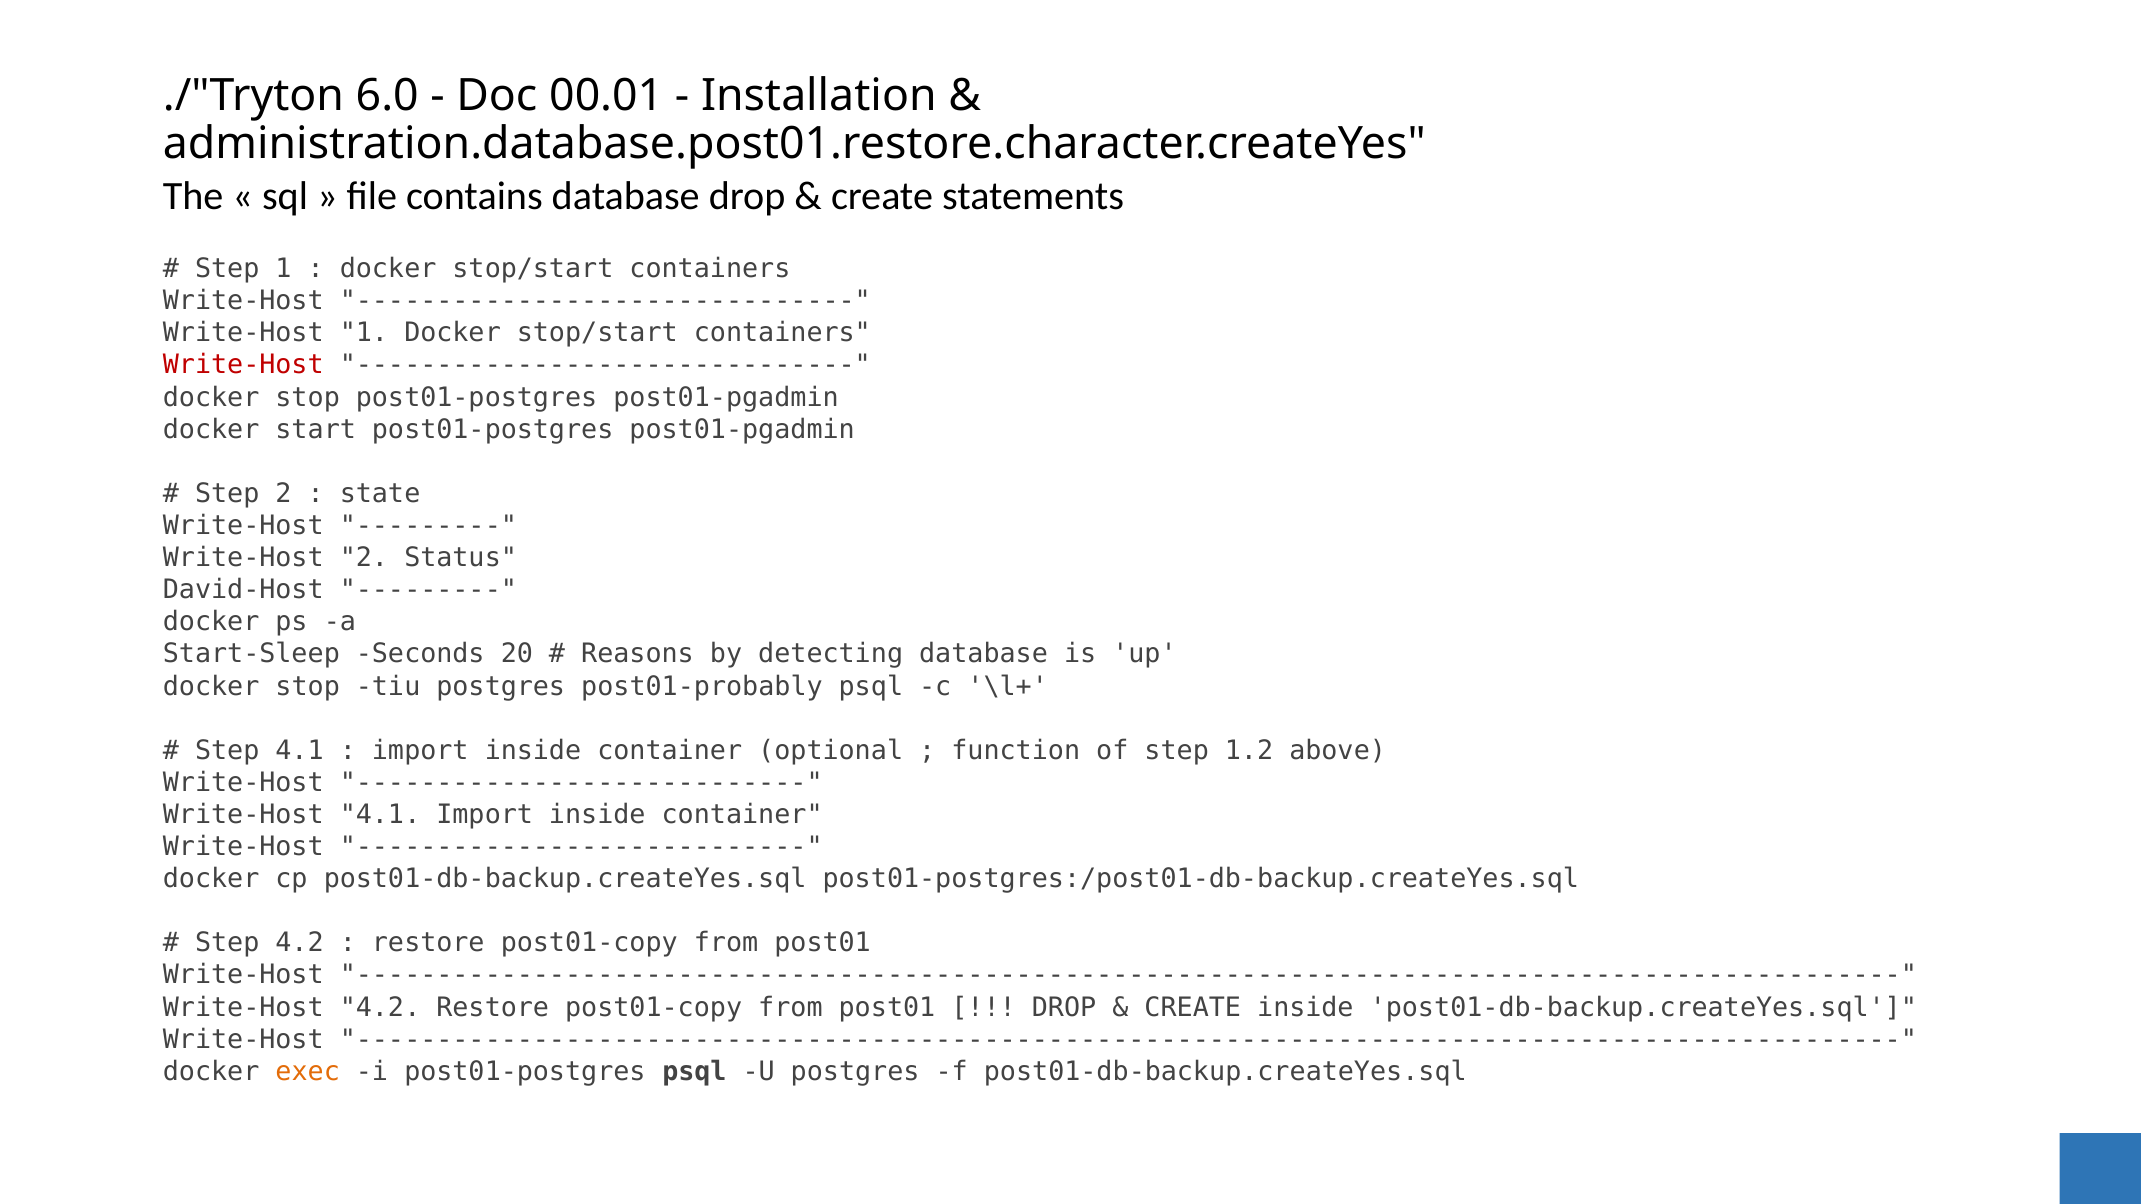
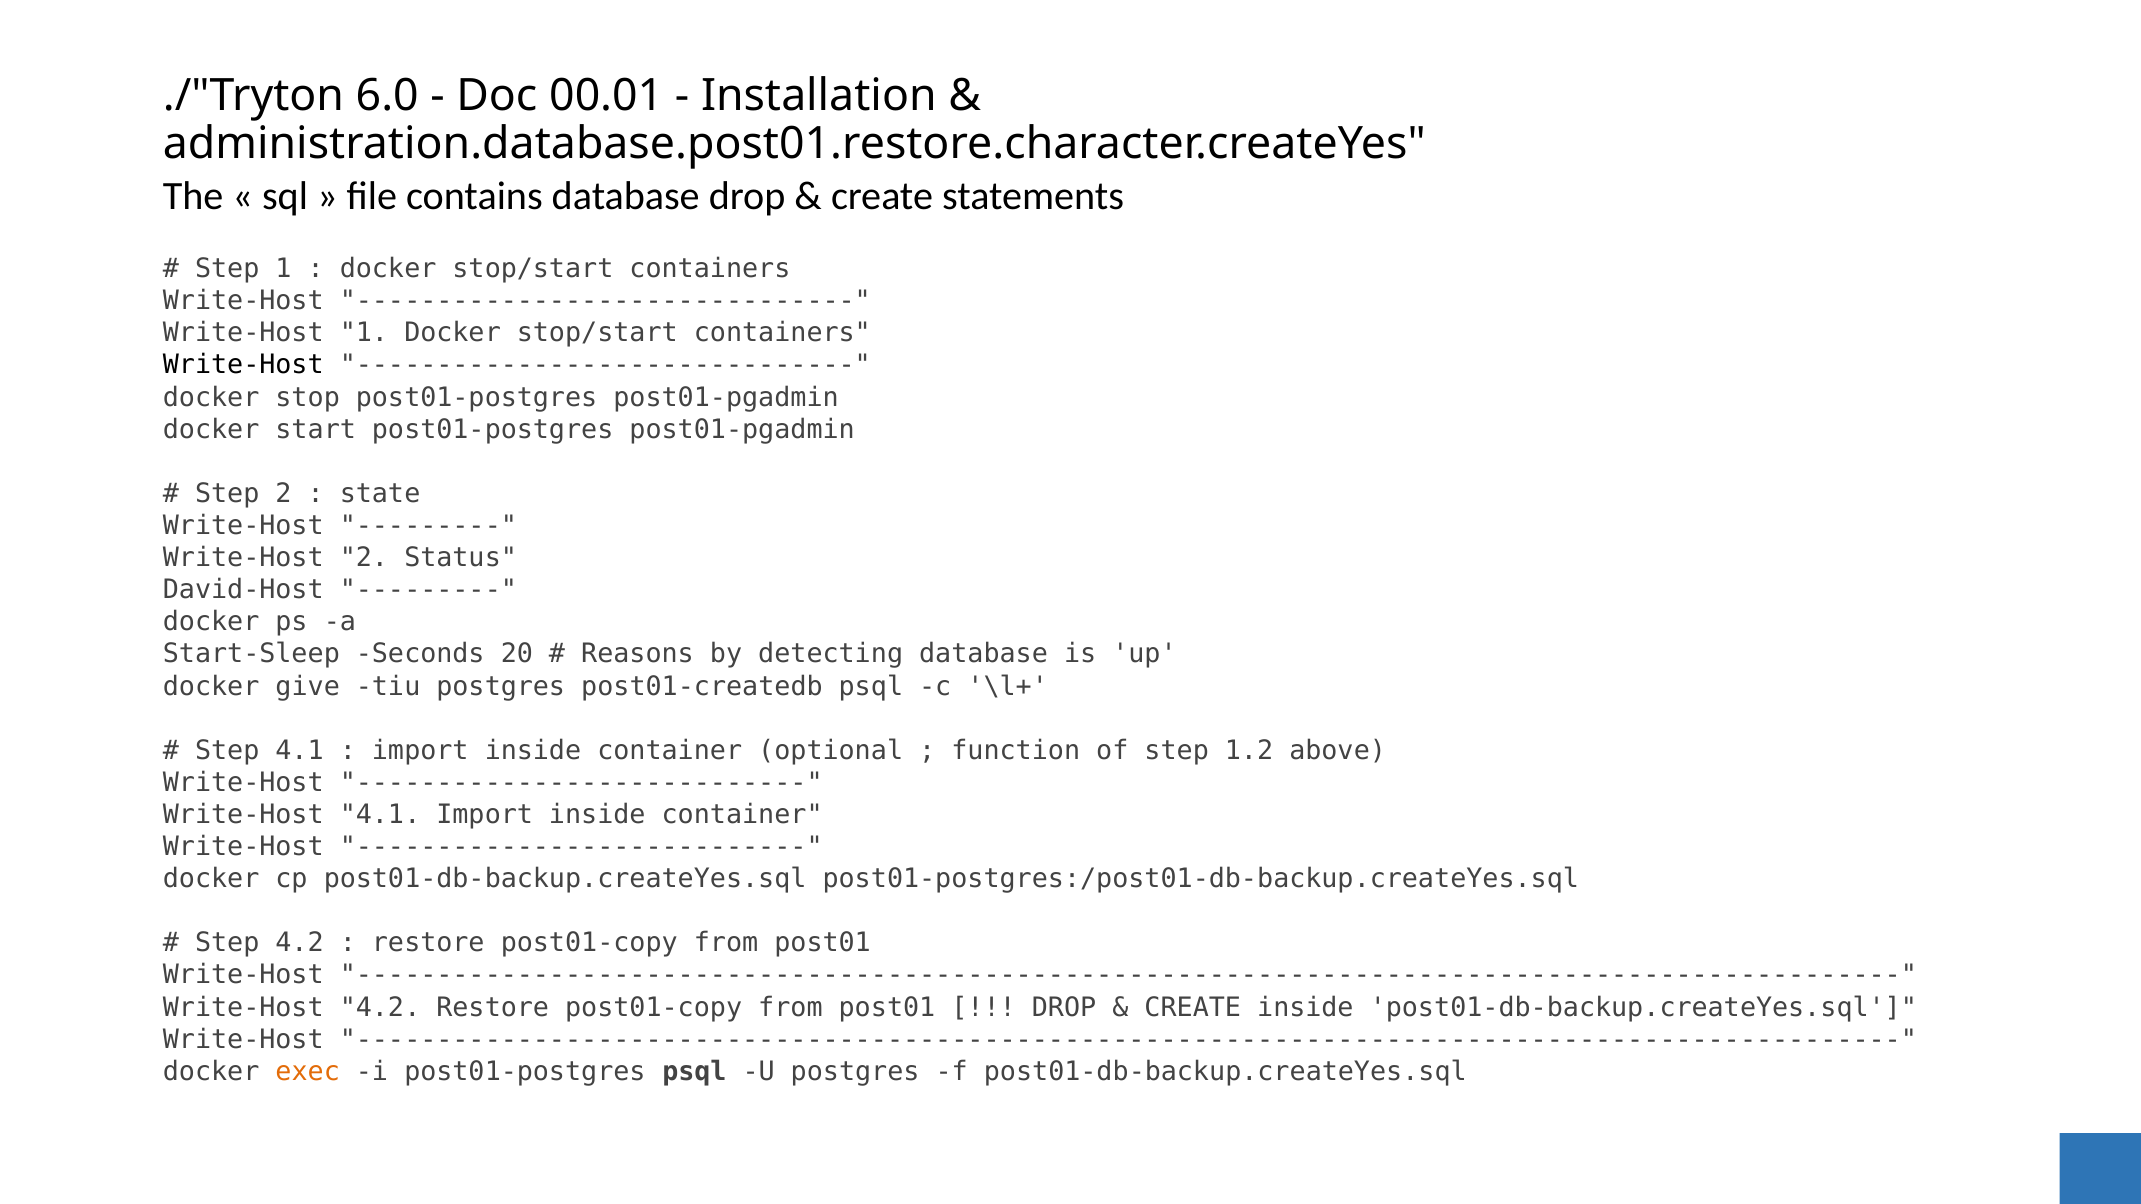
Write-Host at (243, 365) colour: red -> black
stop at (308, 686): stop -> give
post01-probably: post01-probably -> post01-createdb
